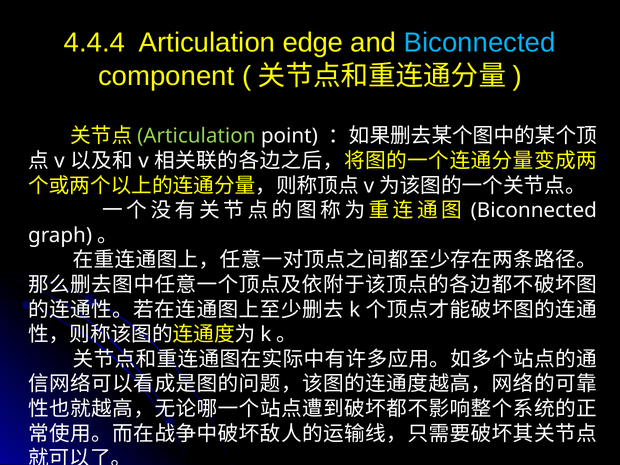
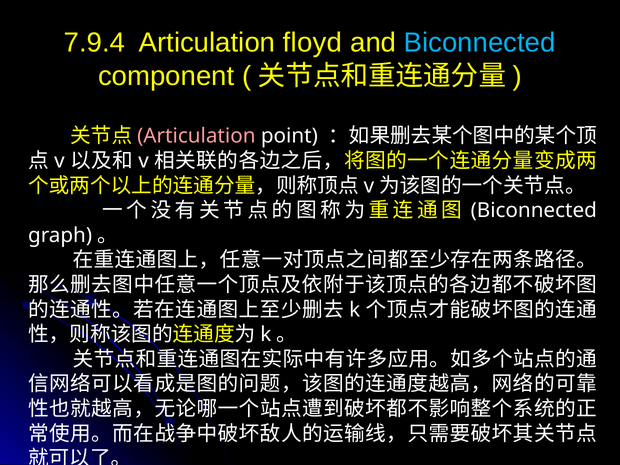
4.4.4: 4.4.4 -> 7.9.4
edge: edge -> floyd
Articulation at (196, 136) colour: light green -> pink
